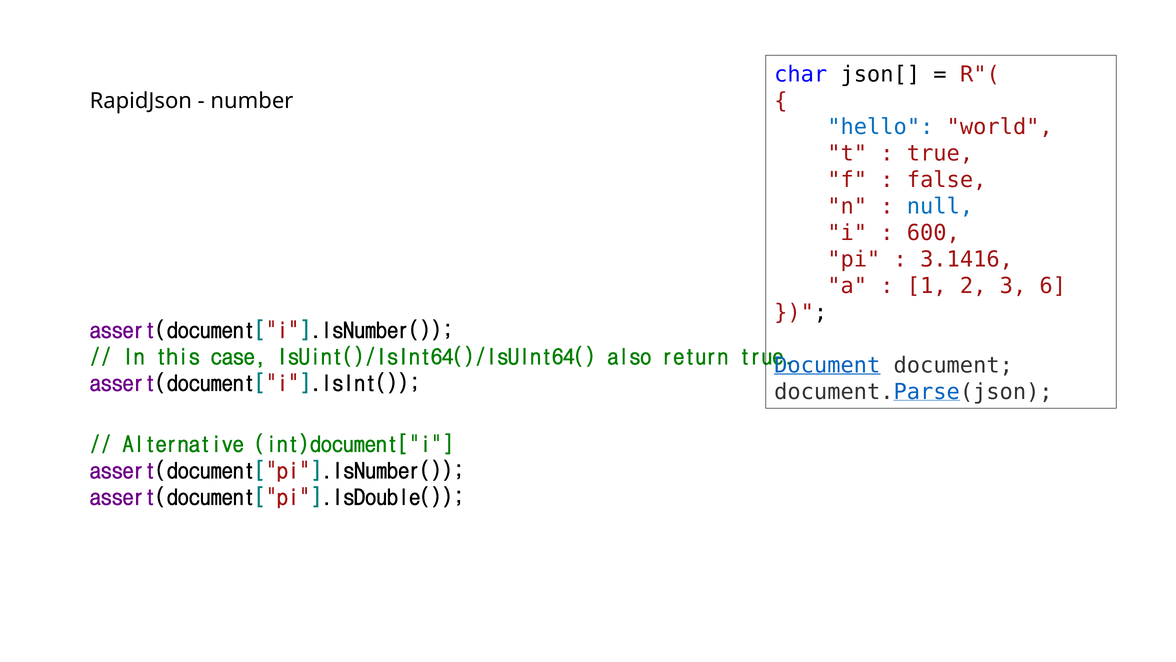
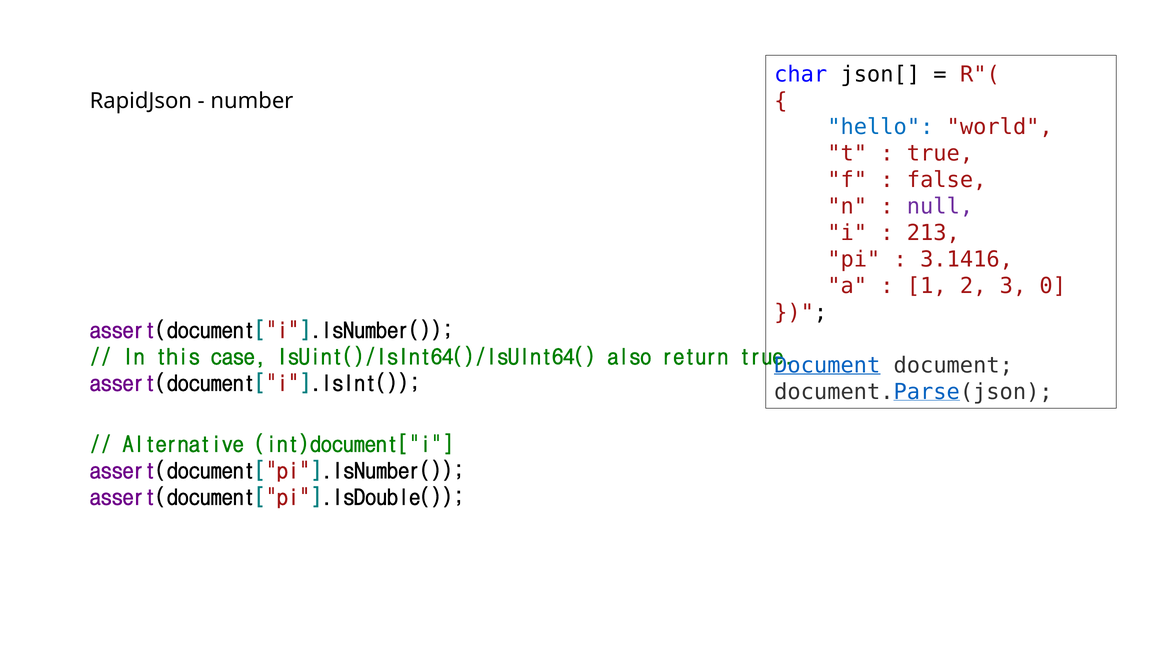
null colour: blue -> purple
600: 600 -> 213
6: 6 -> 0
